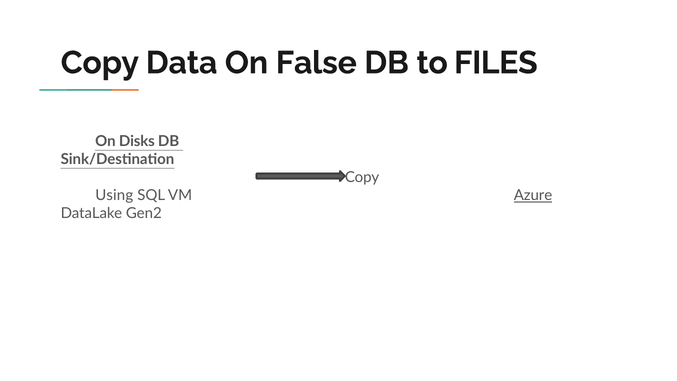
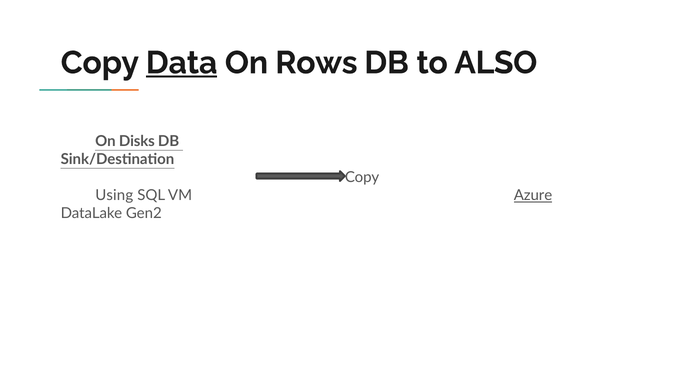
Data underline: none -> present
False: False -> Rows
FILES: FILES -> ALSO
